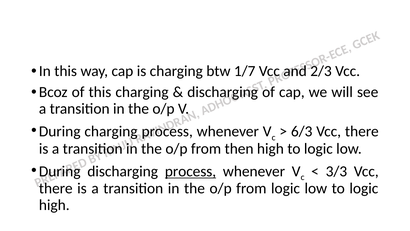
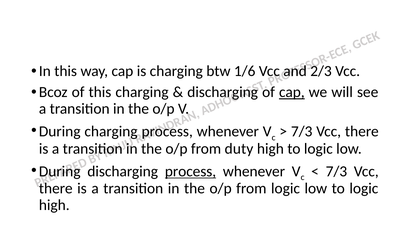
1/7: 1/7 -> 1/6
cap at (292, 92) underline: none -> present
6/3 at (302, 131): 6/3 -> 7/3
then: then -> duty
3/3 at (336, 171): 3/3 -> 7/3
